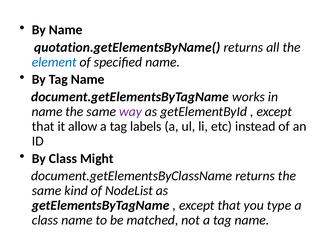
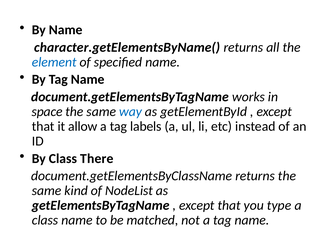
quotation.getElementsByName(: quotation.getElementsByName( -> character.getElementsByName(
name at (47, 111): name -> space
way colour: purple -> blue
Might: Might -> There
